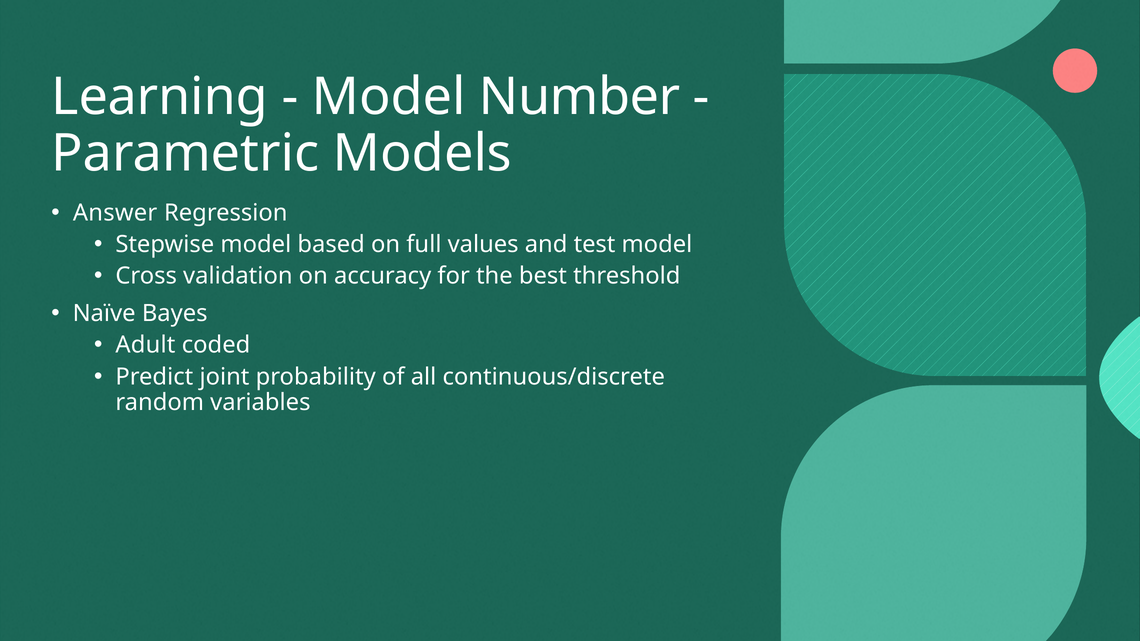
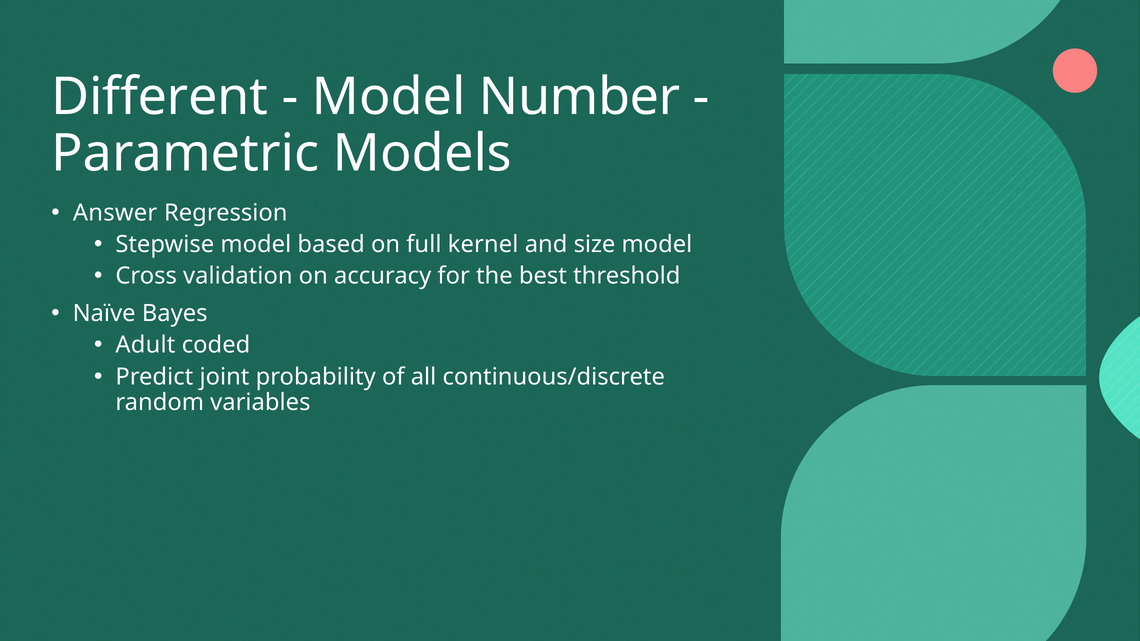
Learning: Learning -> Different
values: values -> kernel
test: test -> size
